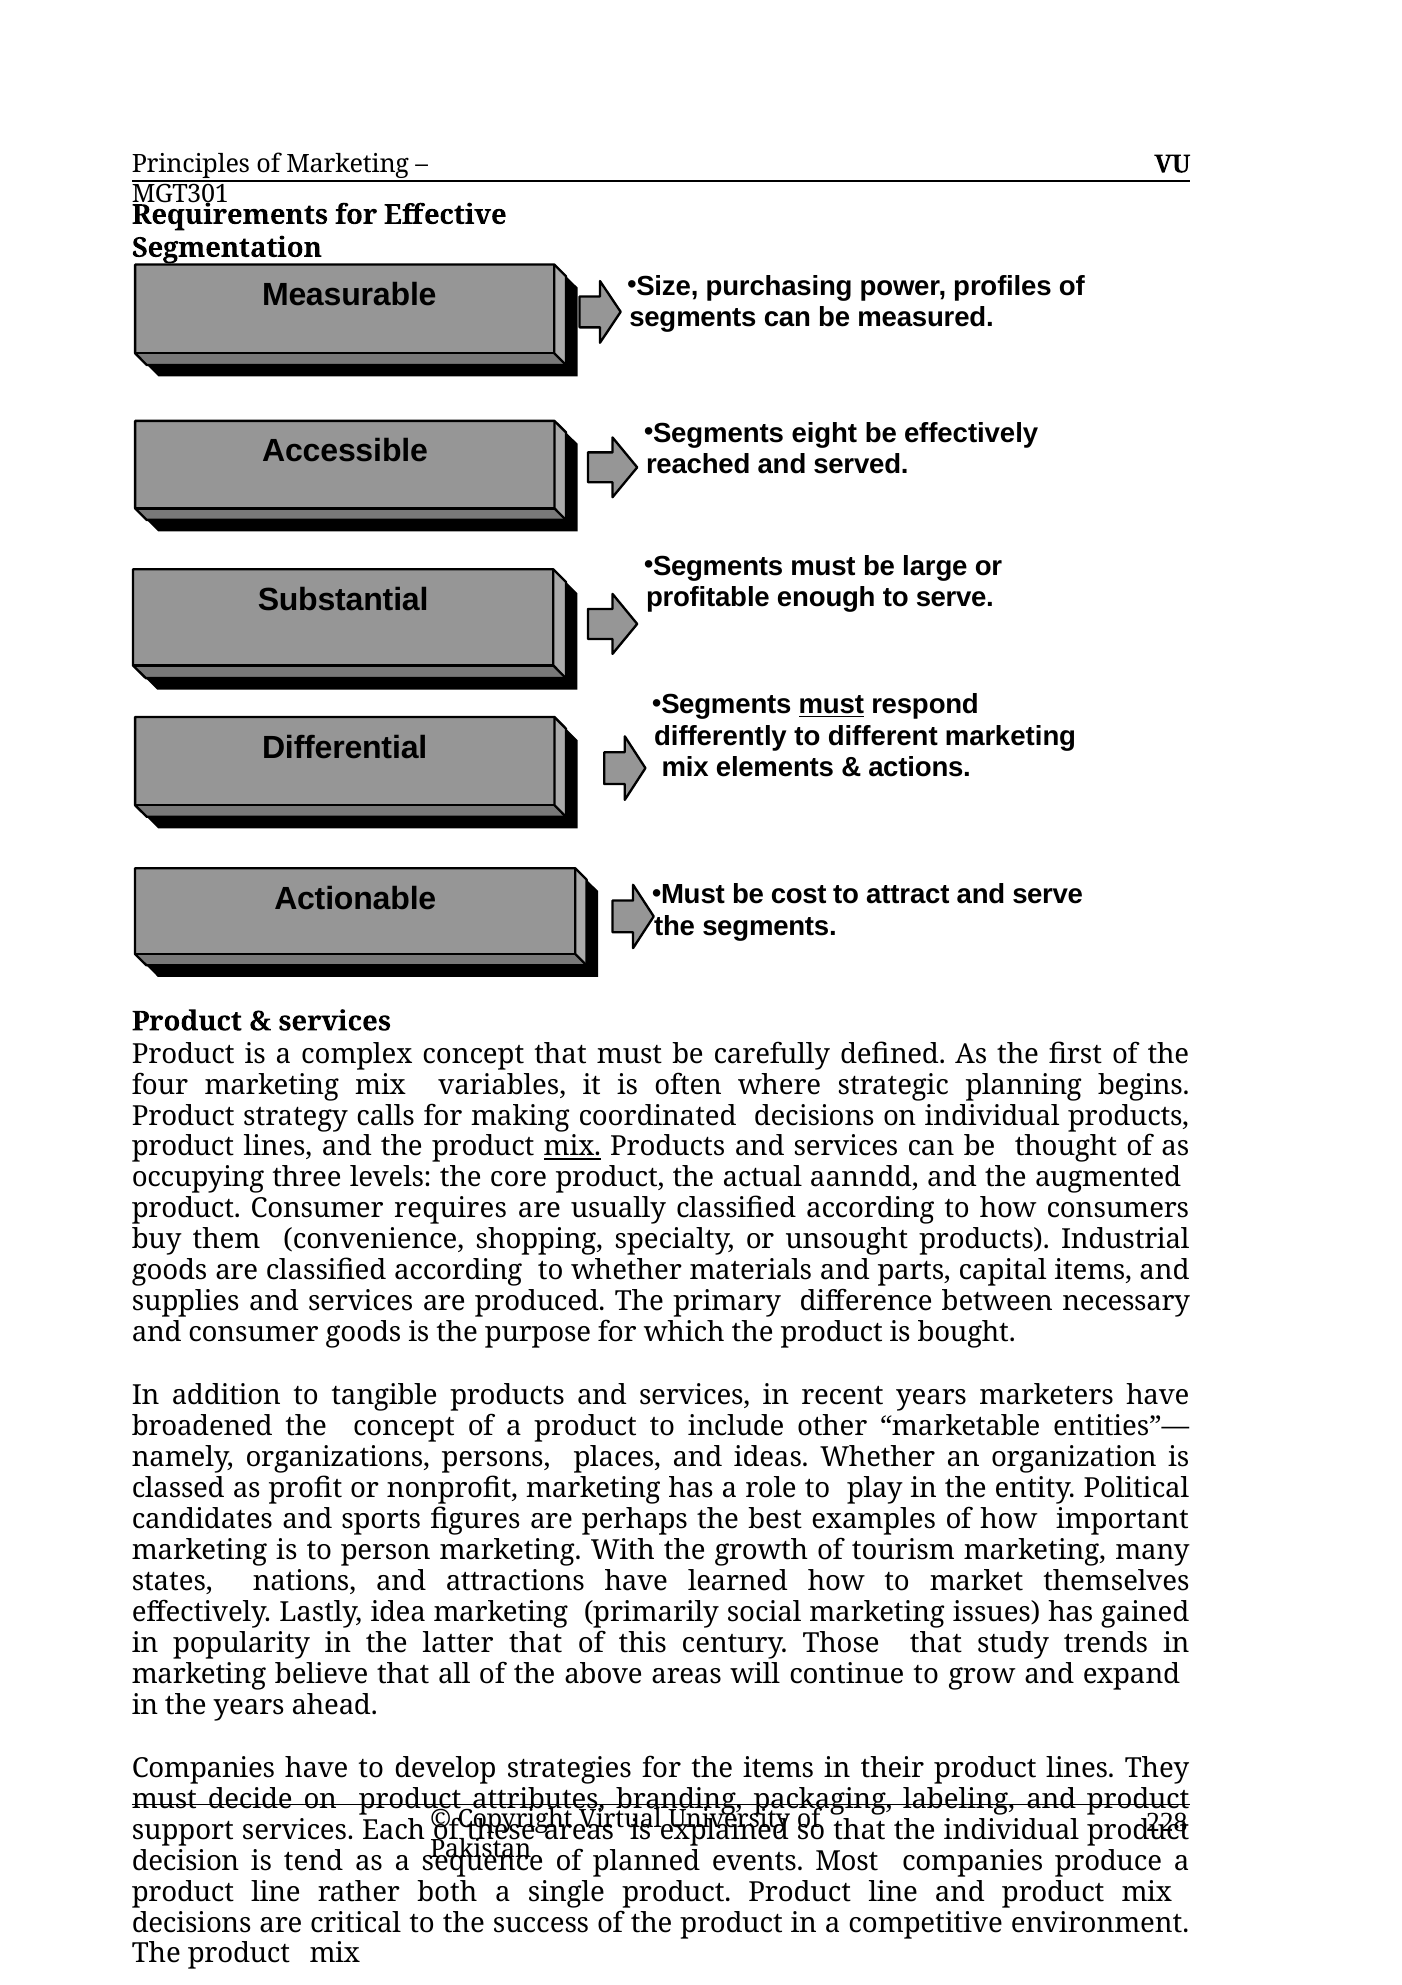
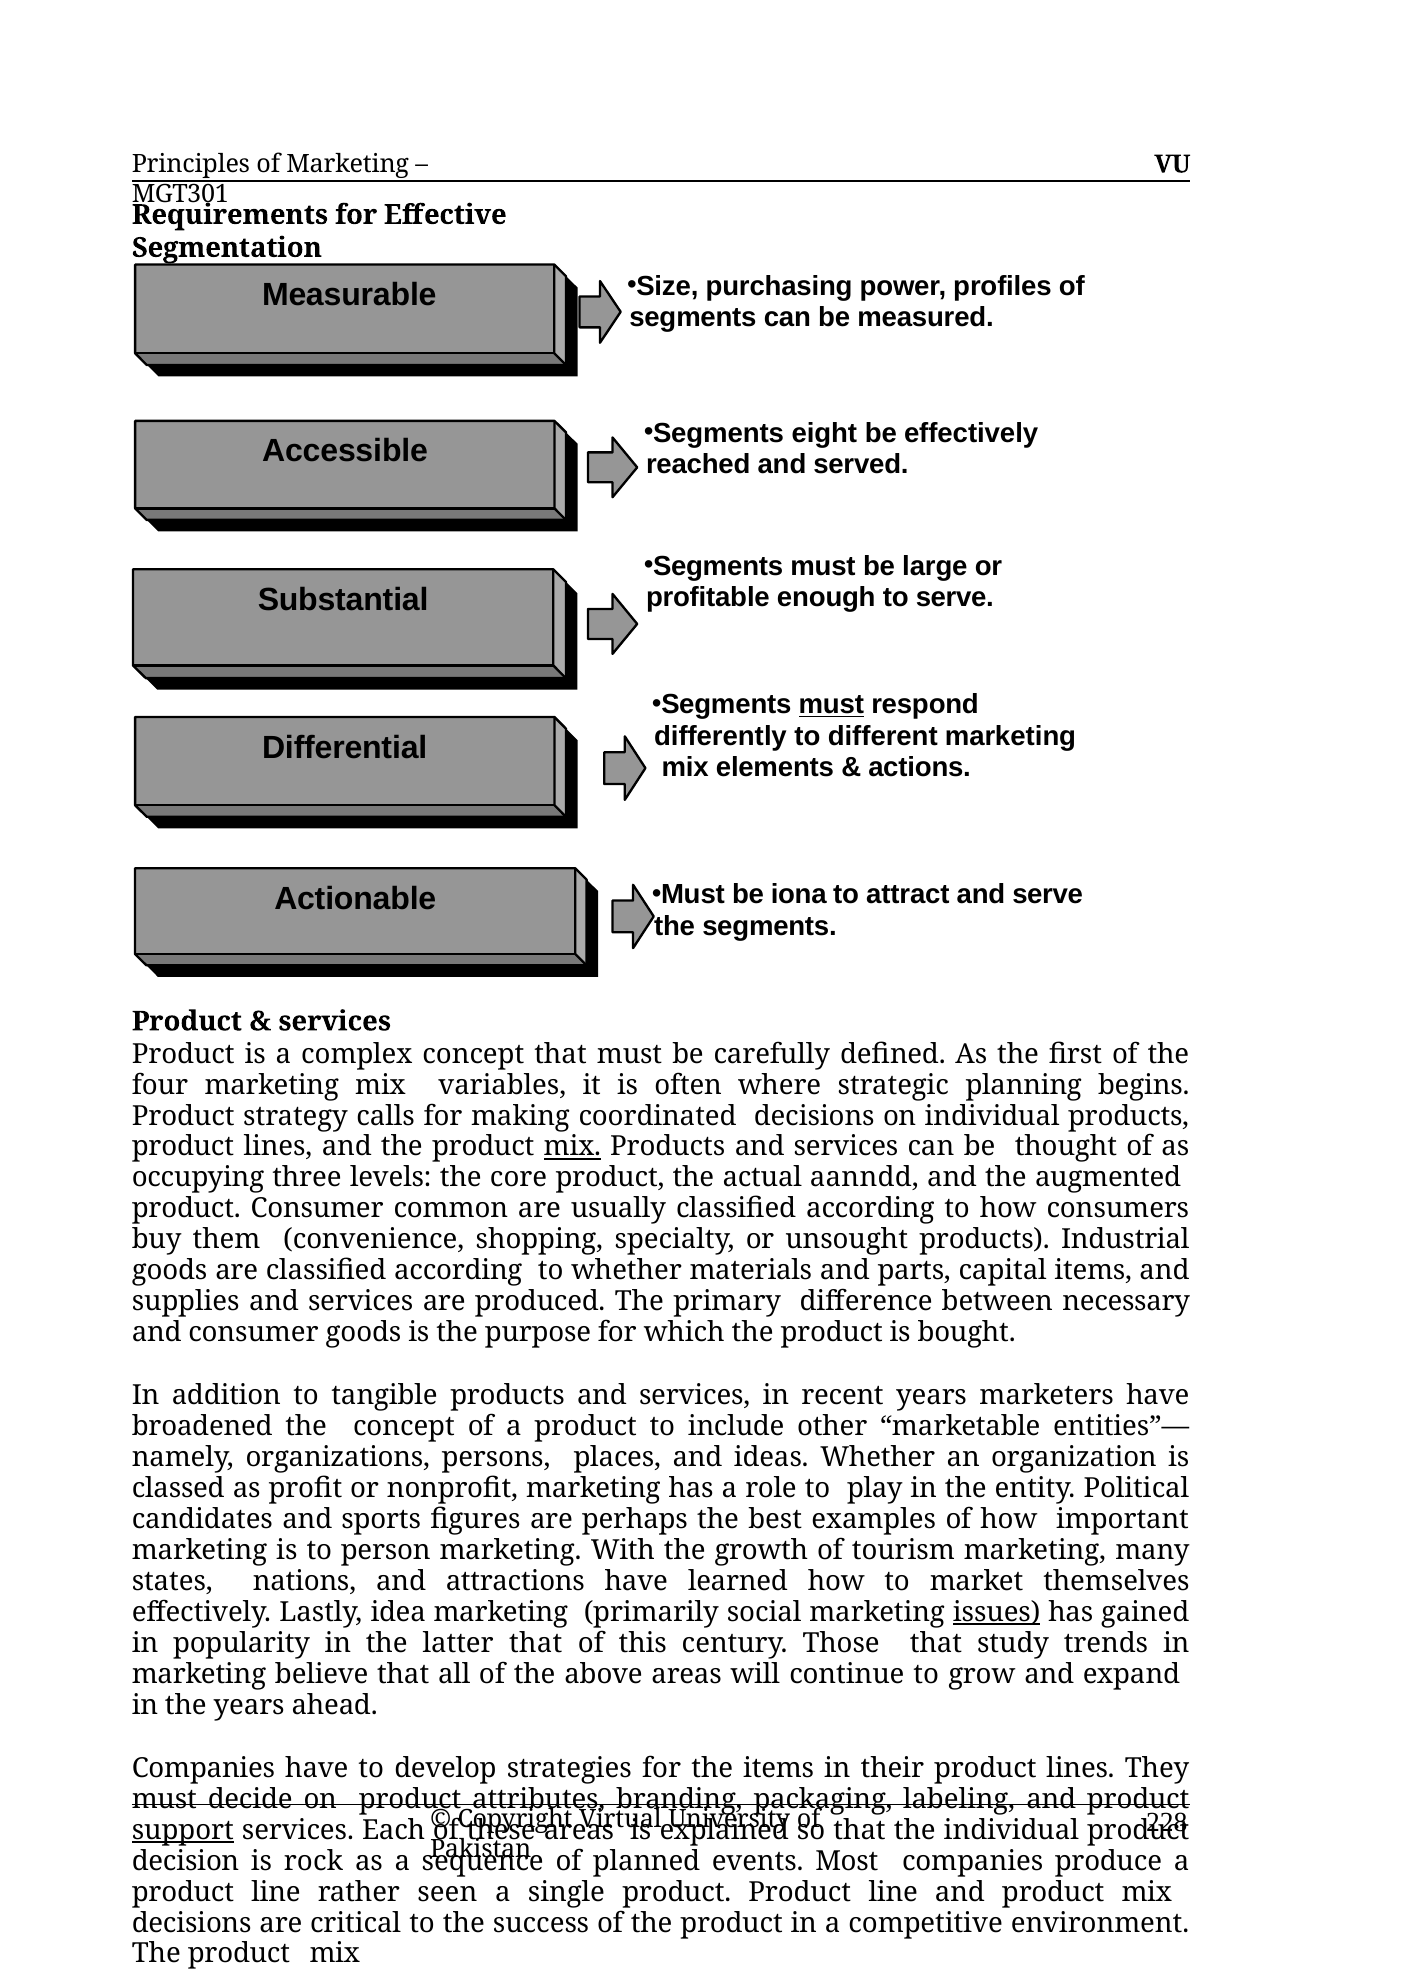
cost: cost -> iona
requires: requires -> common
issues underline: none -> present
support underline: none -> present
tend: tend -> rock
both: both -> seen
